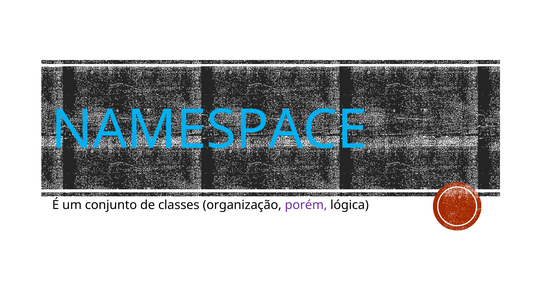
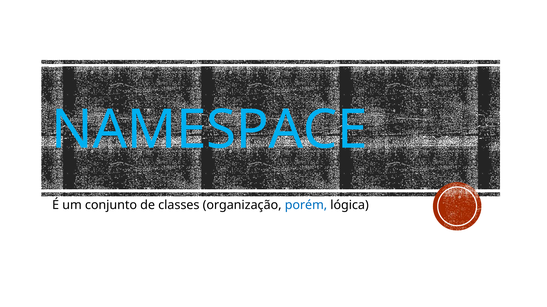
porém colour: purple -> blue
